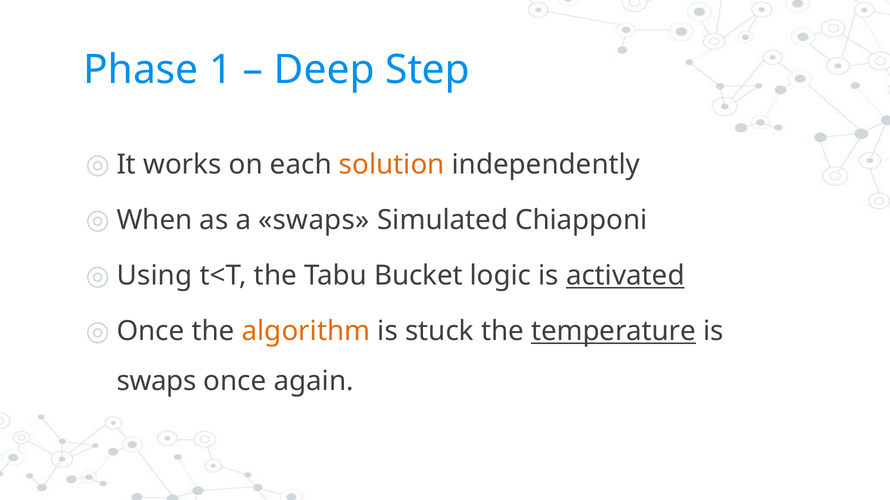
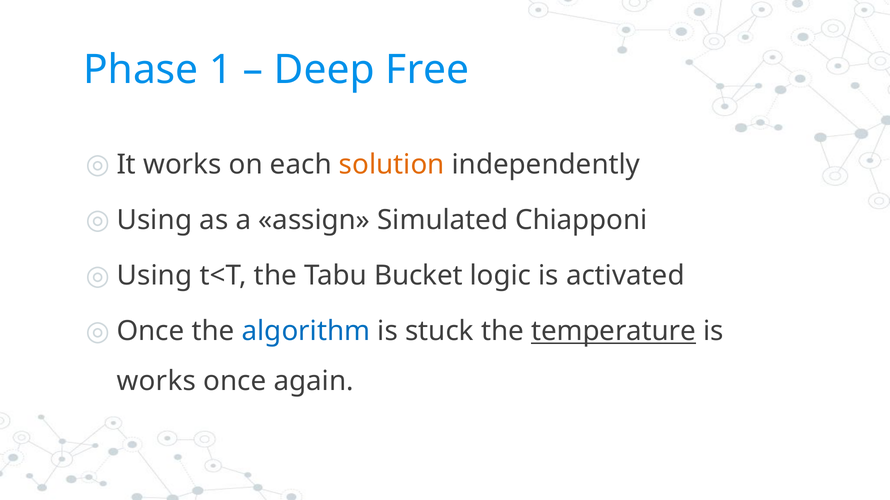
Step: Step -> Free
When at (154, 220): When -> Using
a swaps: swaps -> assign
activated underline: present -> none
algorithm colour: orange -> blue
swaps at (157, 382): swaps -> works
